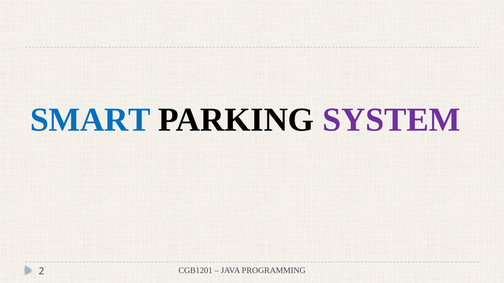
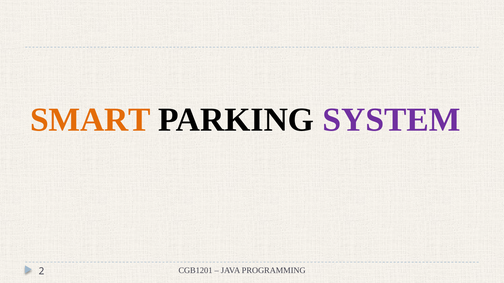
SMART colour: blue -> orange
